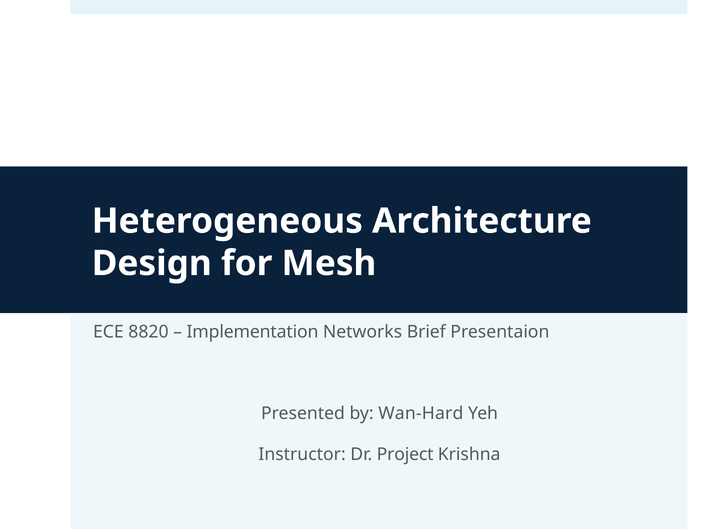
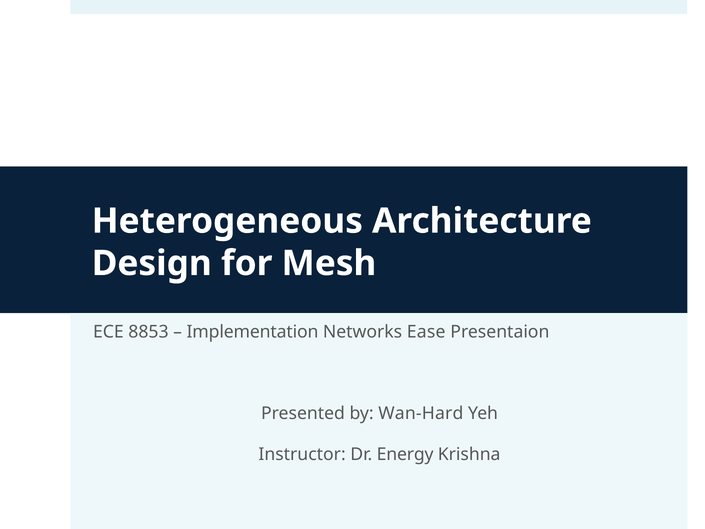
8820: 8820 -> 8853
Brief: Brief -> Ease
Project: Project -> Energy
